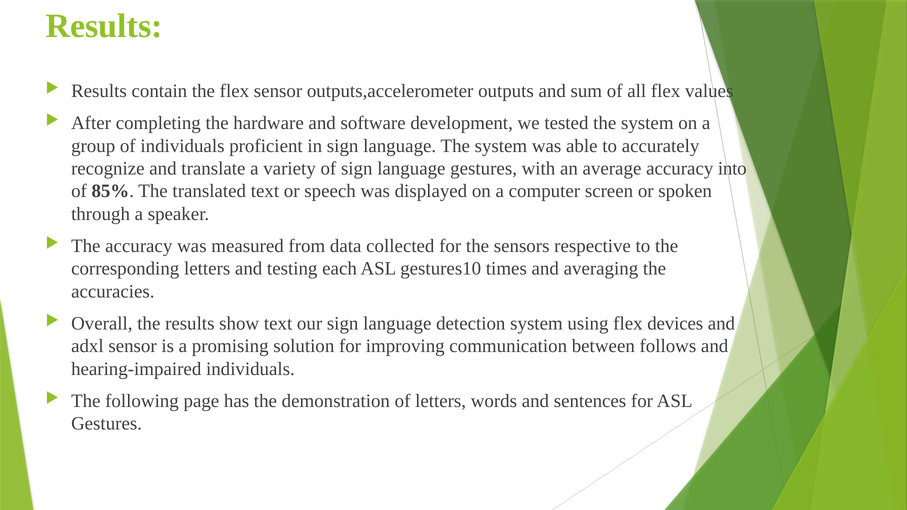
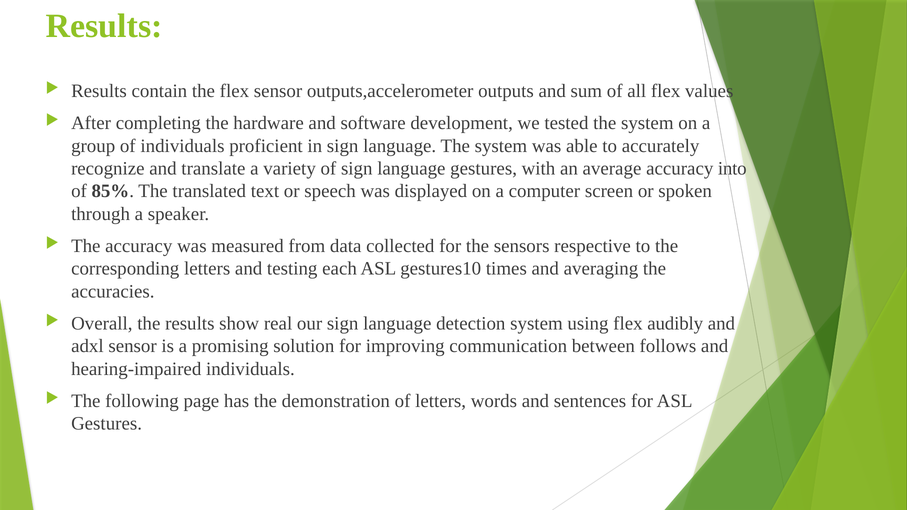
show text: text -> real
devices: devices -> audibly
